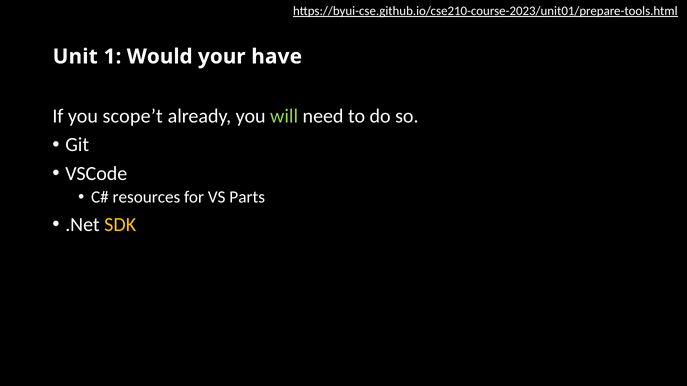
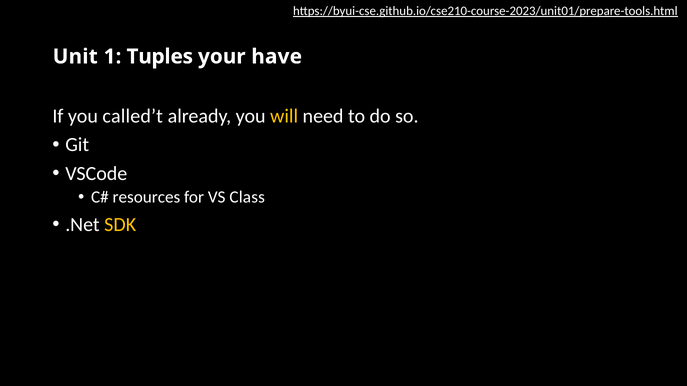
Would: Would -> Tuples
scope’t: scope’t -> called’t
will colour: light green -> yellow
Parts: Parts -> Class
